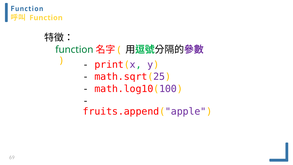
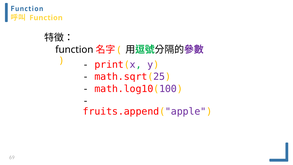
function at (74, 50) colour: green -> black
